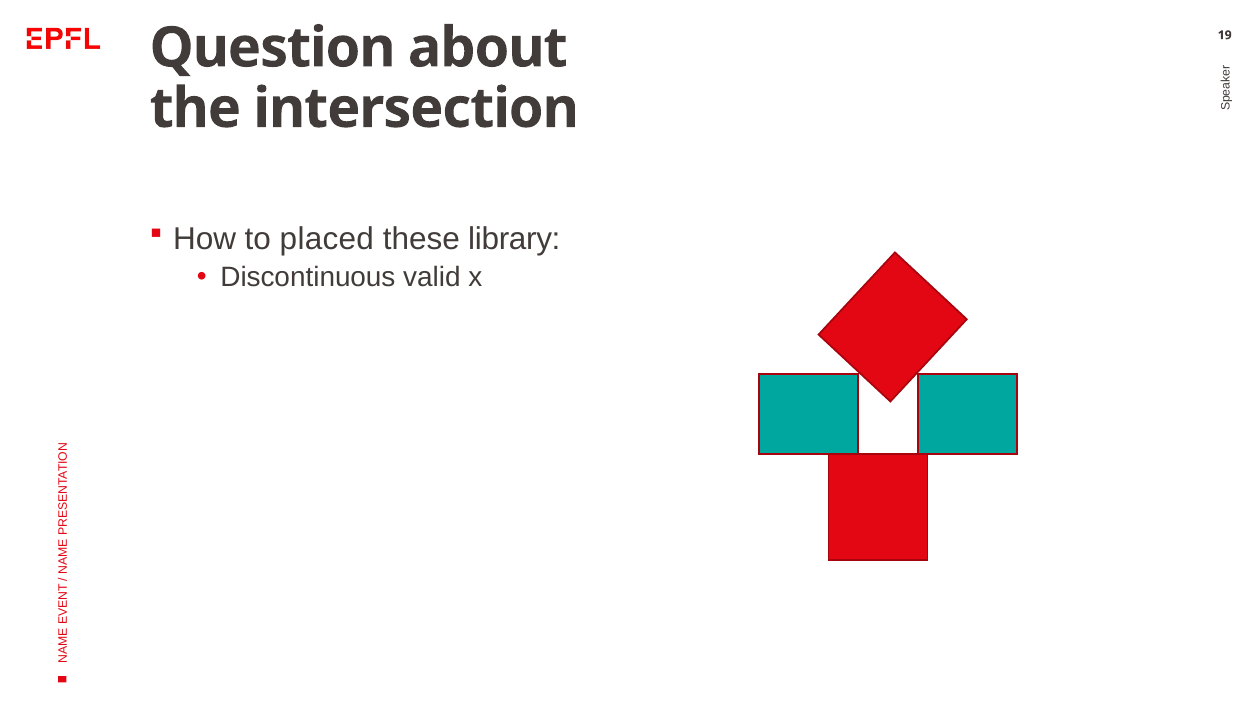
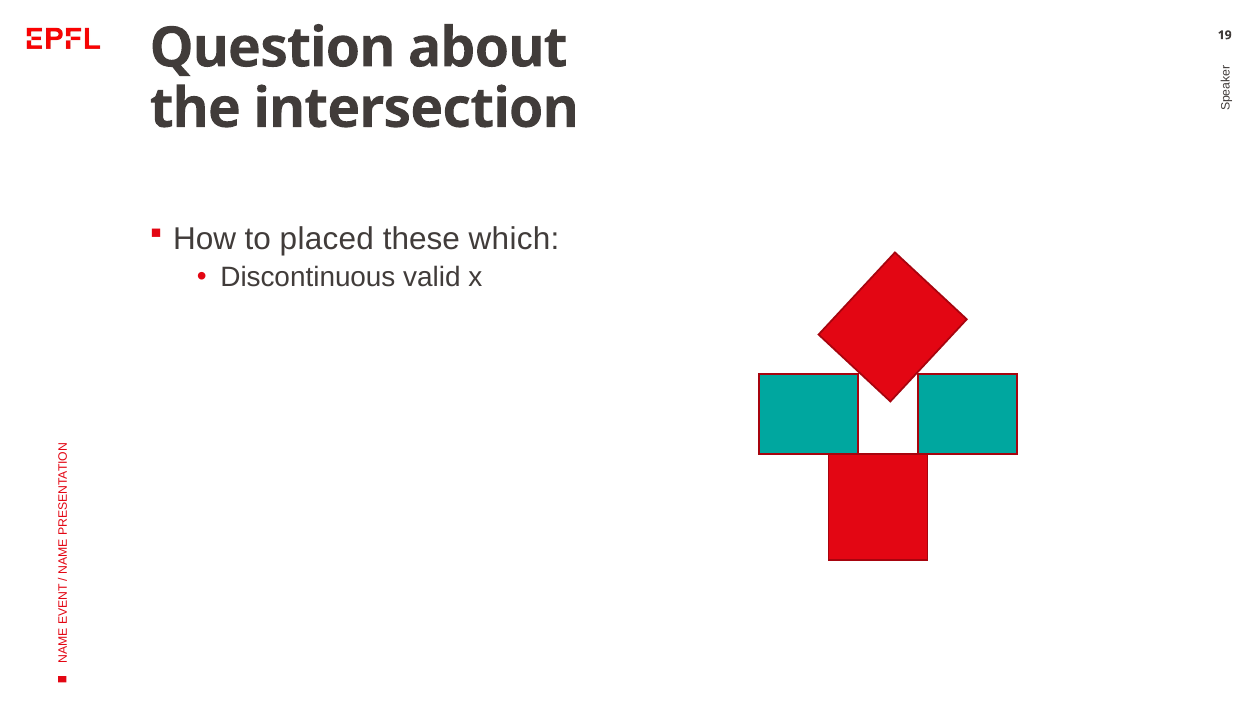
library: library -> which
